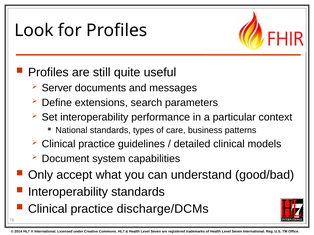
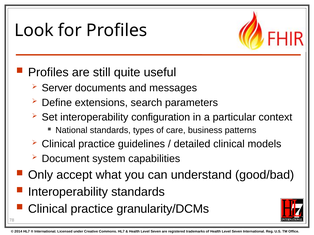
performance: performance -> configuration
discharge/DCMs: discharge/DCMs -> granularity/DCMs
